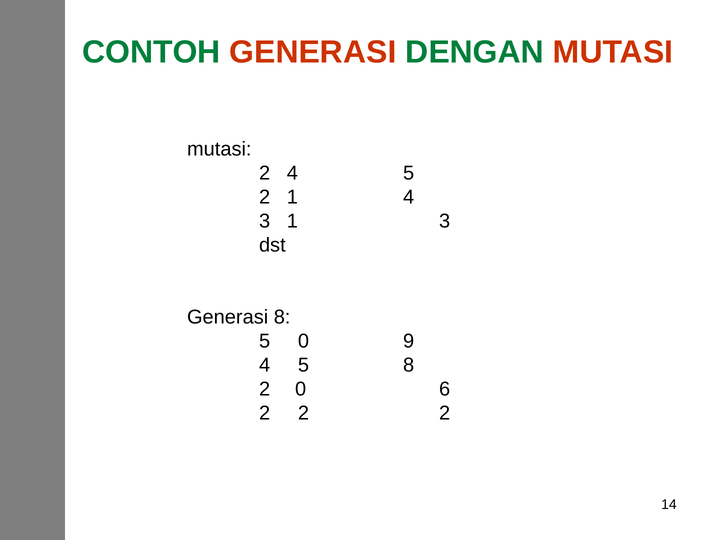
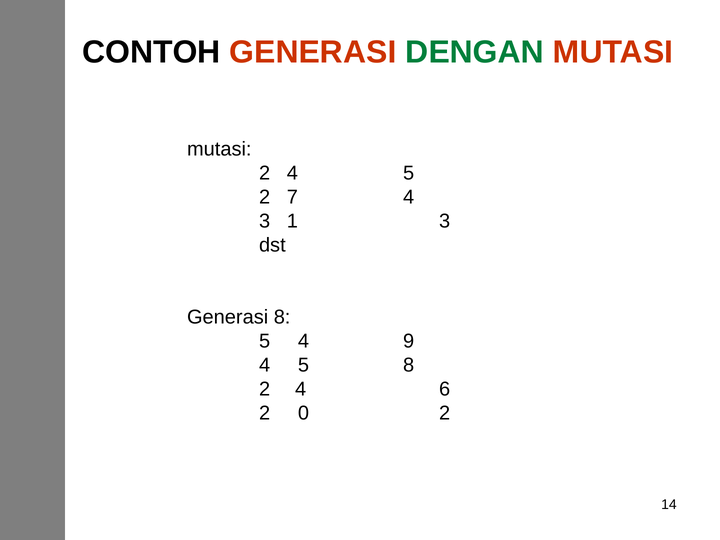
CONTOH colour: green -> black
2 1: 1 -> 7
5 0: 0 -> 4
0 at (301, 389): 0 -> 4
2 at (303, 413): 2 -> 0
